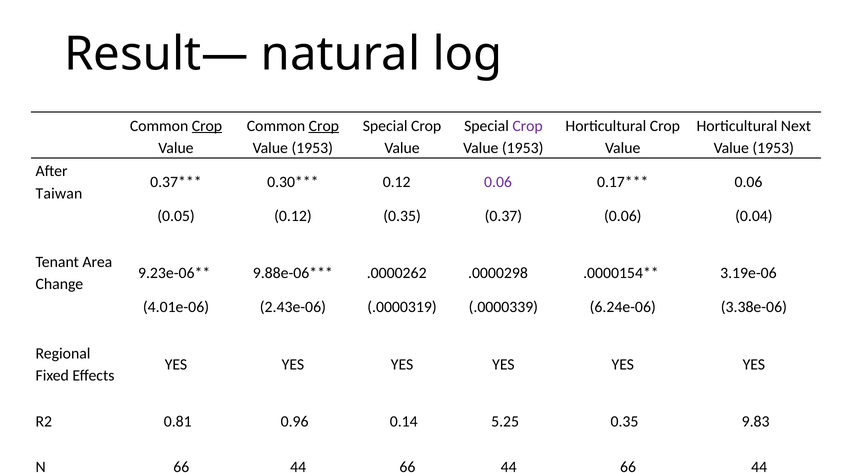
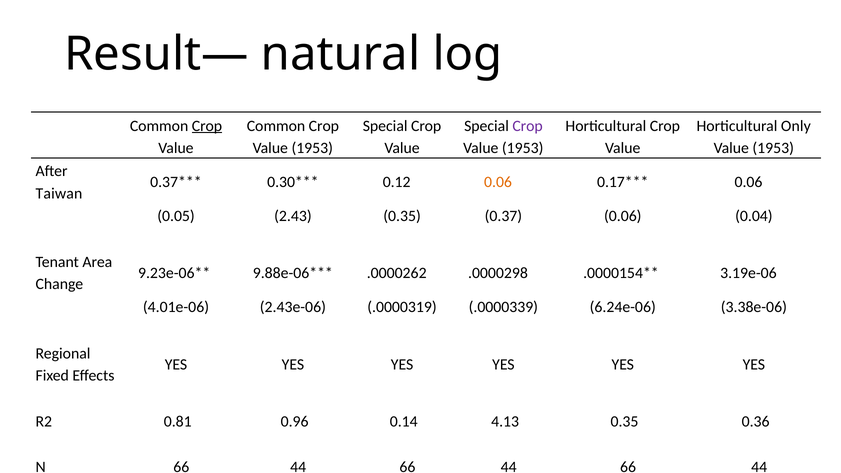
Crop at (324, 126) underline: present -> none
Next: Next -> Only
0.06 at (498, 182) colour: purple -> orange
0.05 0.12: 0.12 -> 2.43
5.25: 5.25 -> 4.13
9.83: 9.83 -> 0.36
